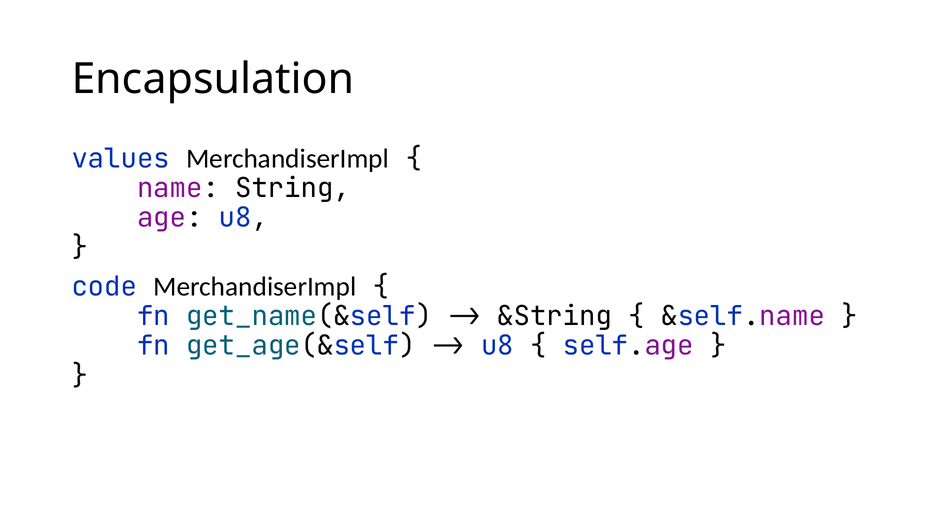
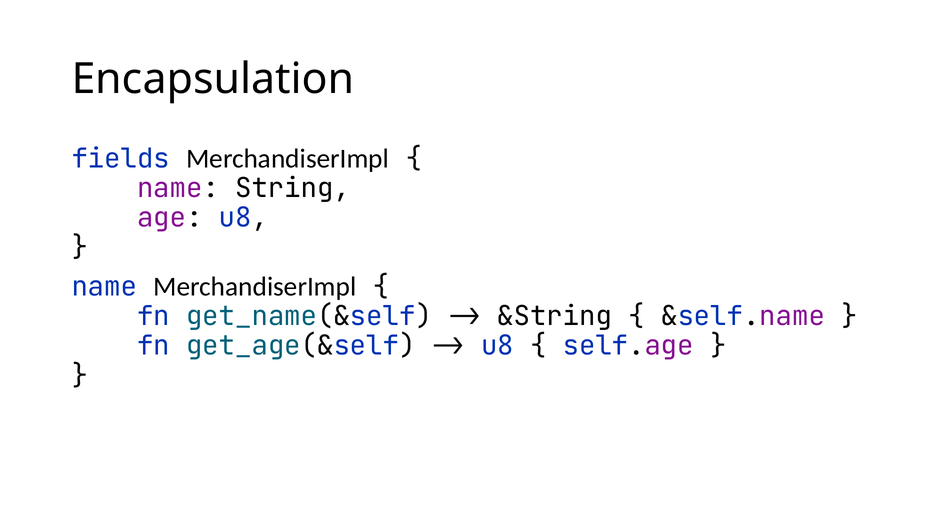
values: values -> fields
code at (104, 287): code -> name
